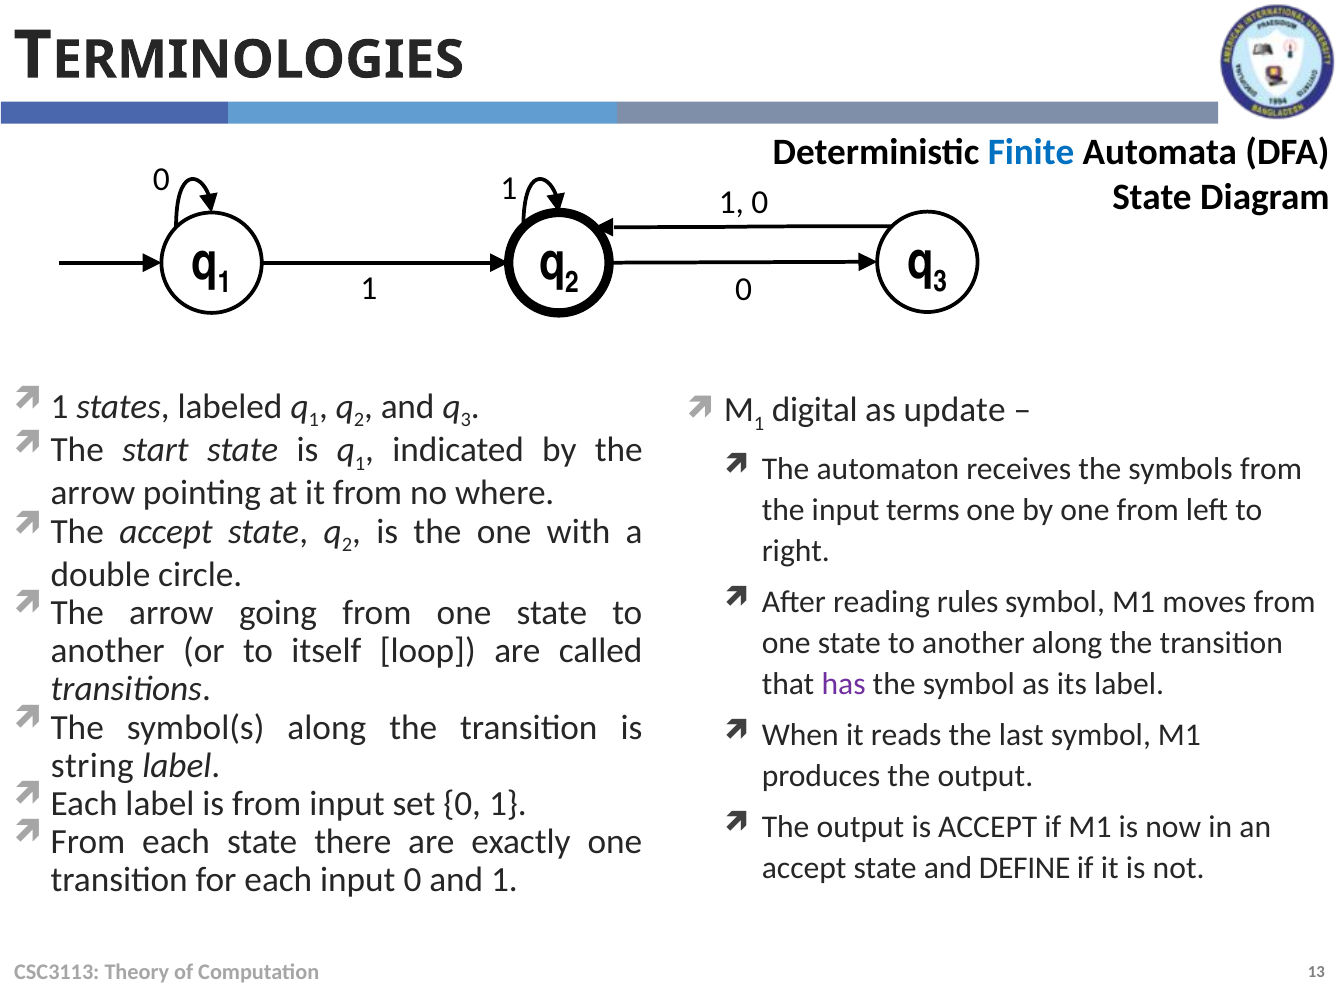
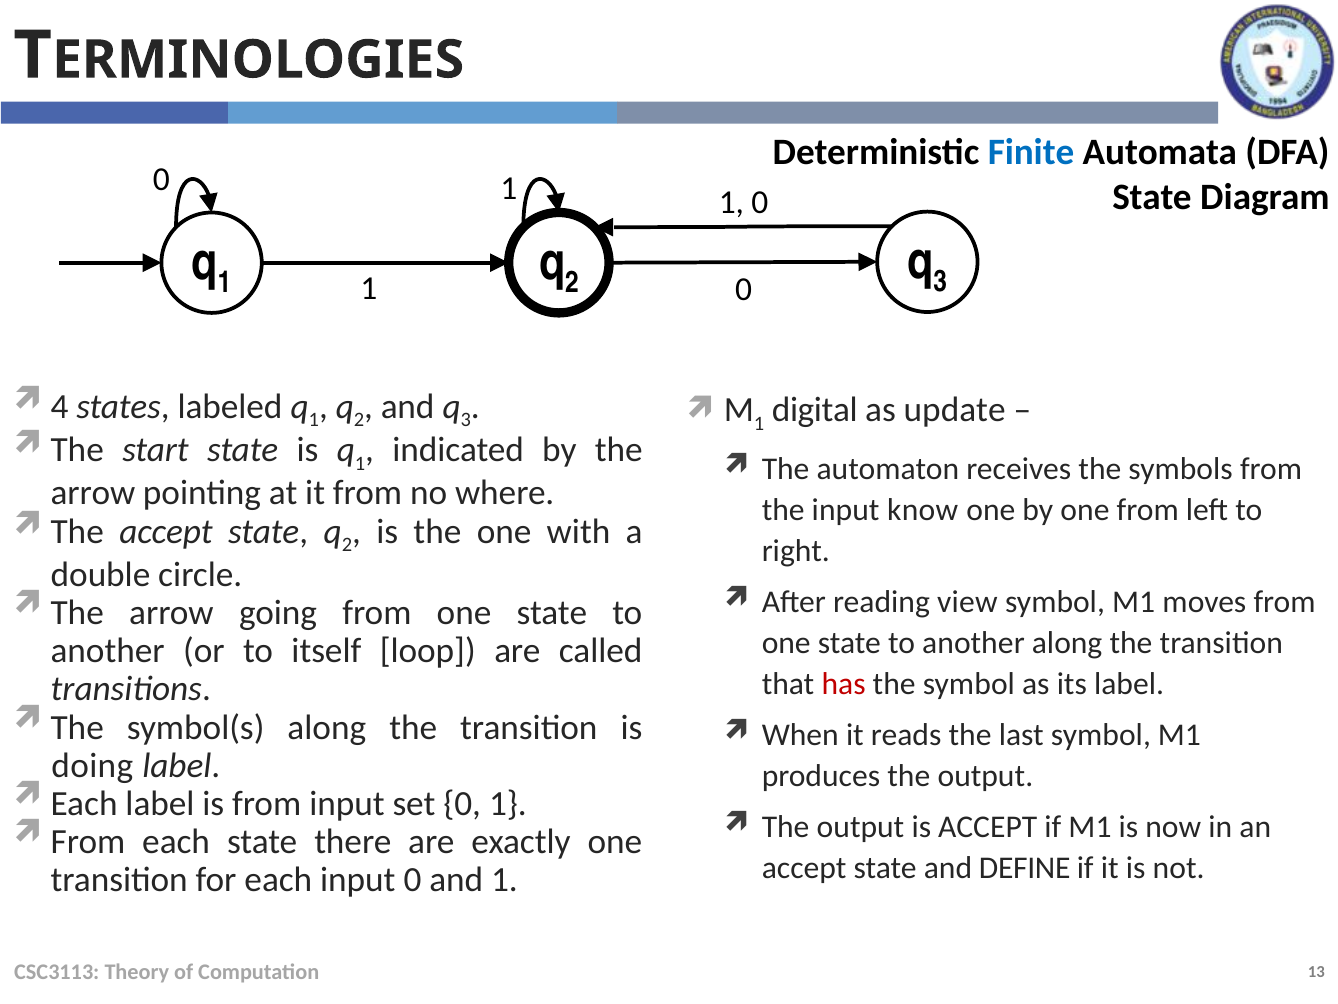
1 at (60, 406): 1 -> 4
terms: terms -> know
rules: rules -> view
has colour: purple -> red
string: string -> doing
